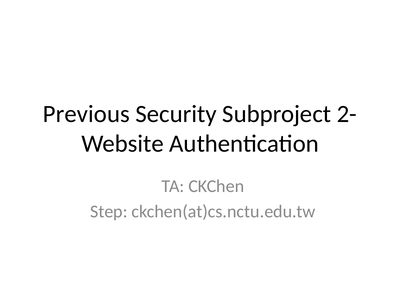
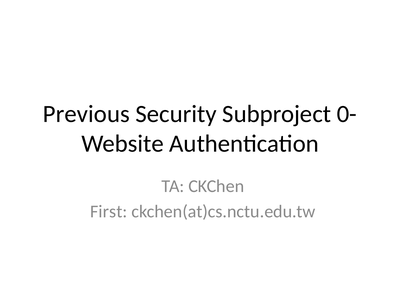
2-: 2- -> 0-
Step: Step -> First
